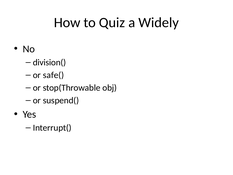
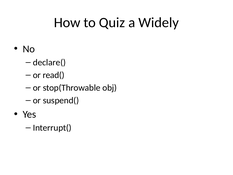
division(: division( -> declare(
safe(: safe( -> read(
